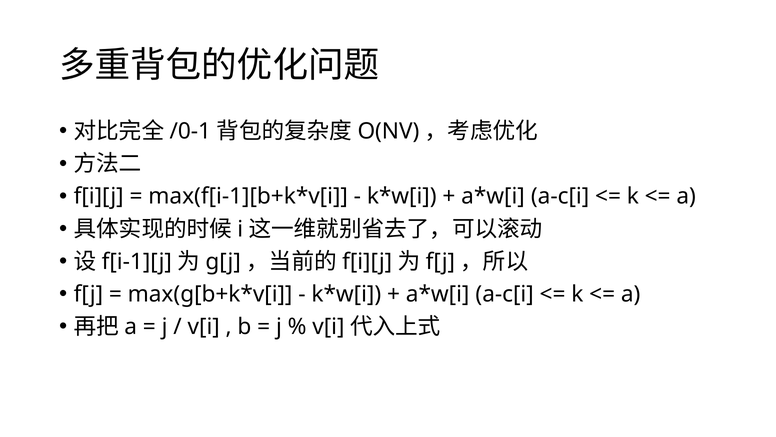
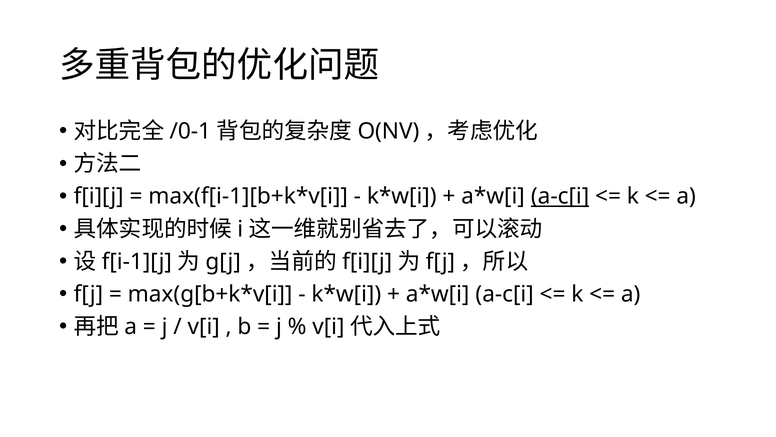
a-c[i at (560, 196) underline: none -> present
